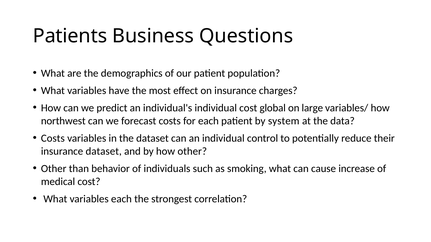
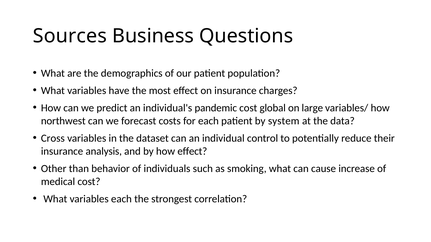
Patients: Patients -> Sources
individual's individual: individual -> pandemic
Costs at (53, 139): Costs -> Cross
insurance dataset: dataset -> analysis
how other: other -> effect
